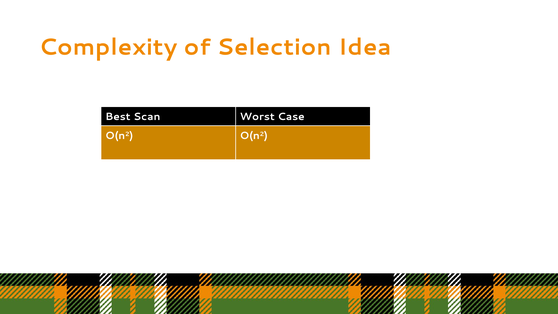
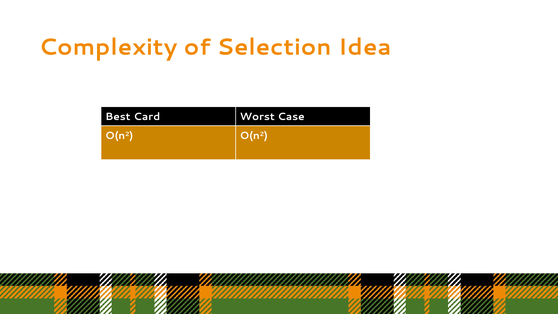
Scan: Scan -> Card
